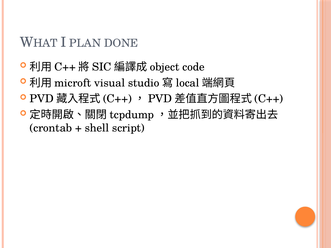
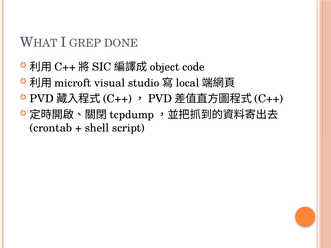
PLAN: PLAN -> GREP
